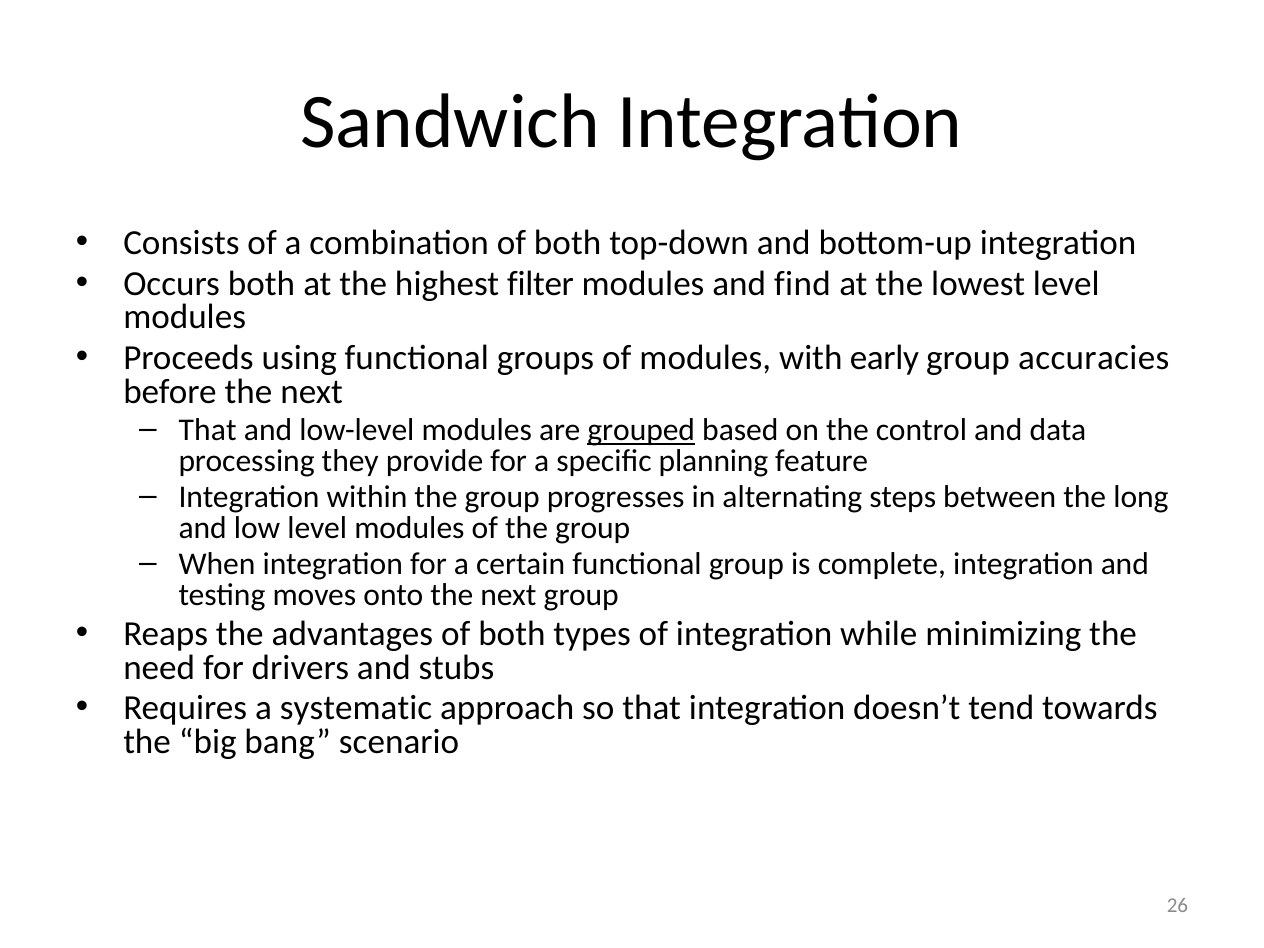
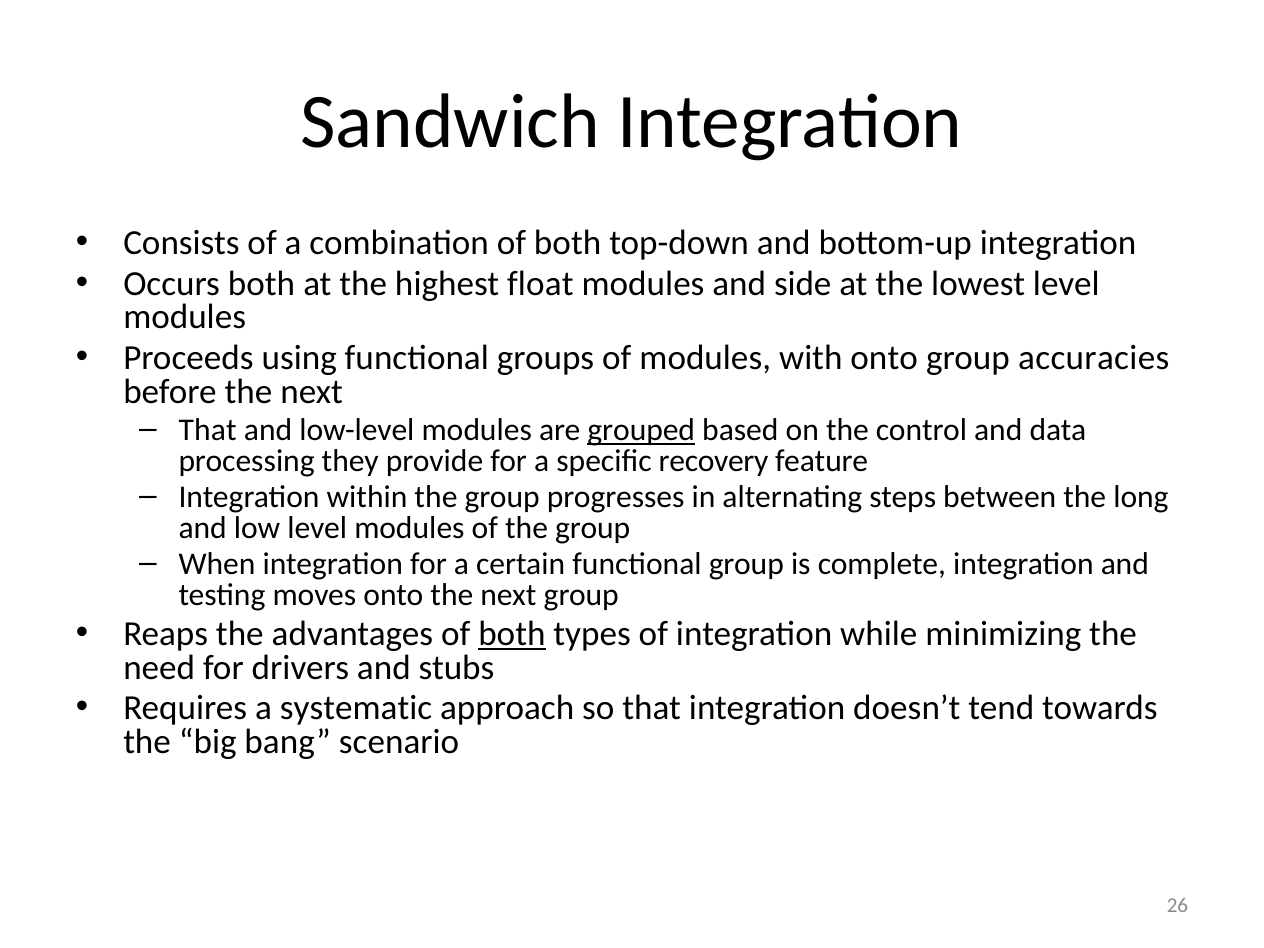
filter: filter -> float
find: find -> side
with early: early -> onto
planning: planning -> recovery
both at (512, 634) underline: none -> present
